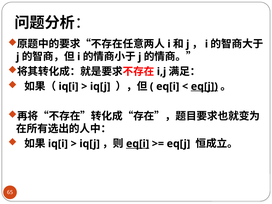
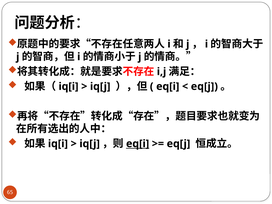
eq[j at (204, 86) underline: present -> none
